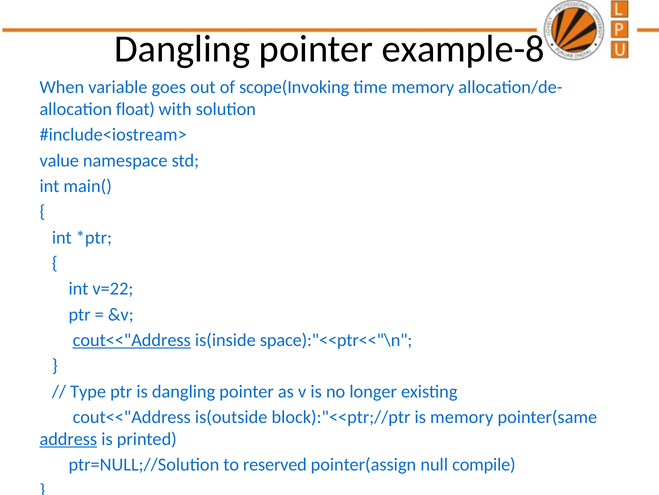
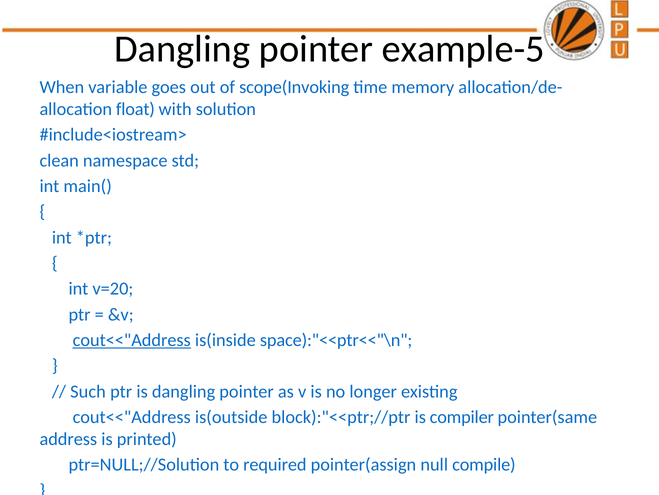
example-8: example-8 -> example-5
value: value -> clean
v=22: v=22 -> v=20
Type: Type -> Such
is memory: memory -> compiler
address underline: present -> none
reserved: reserved -> required
